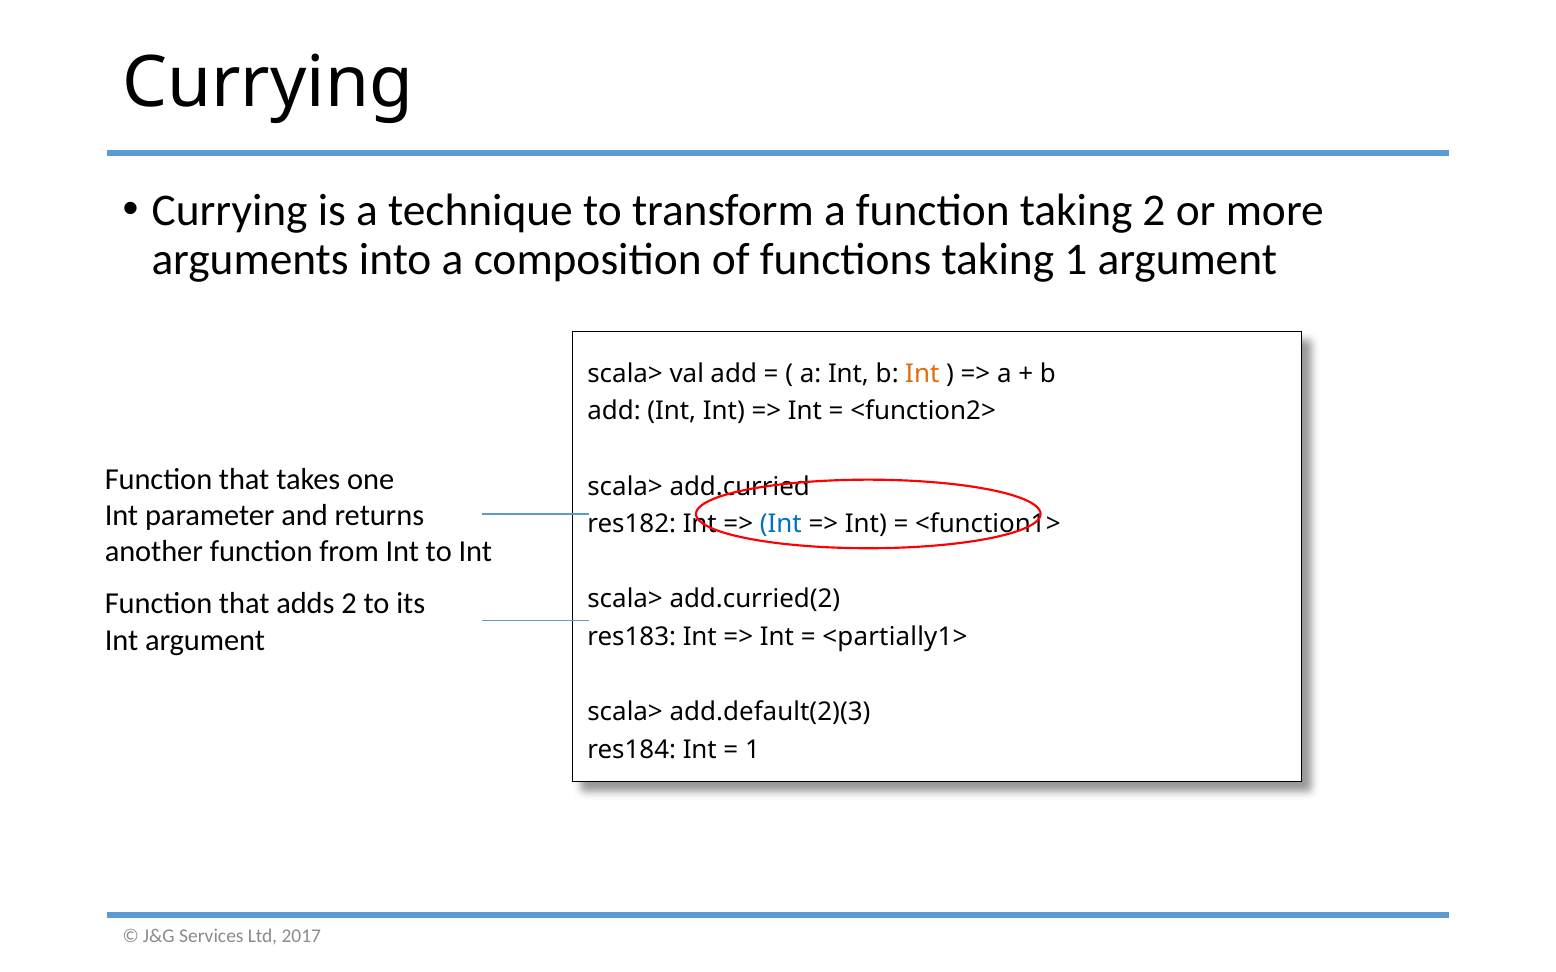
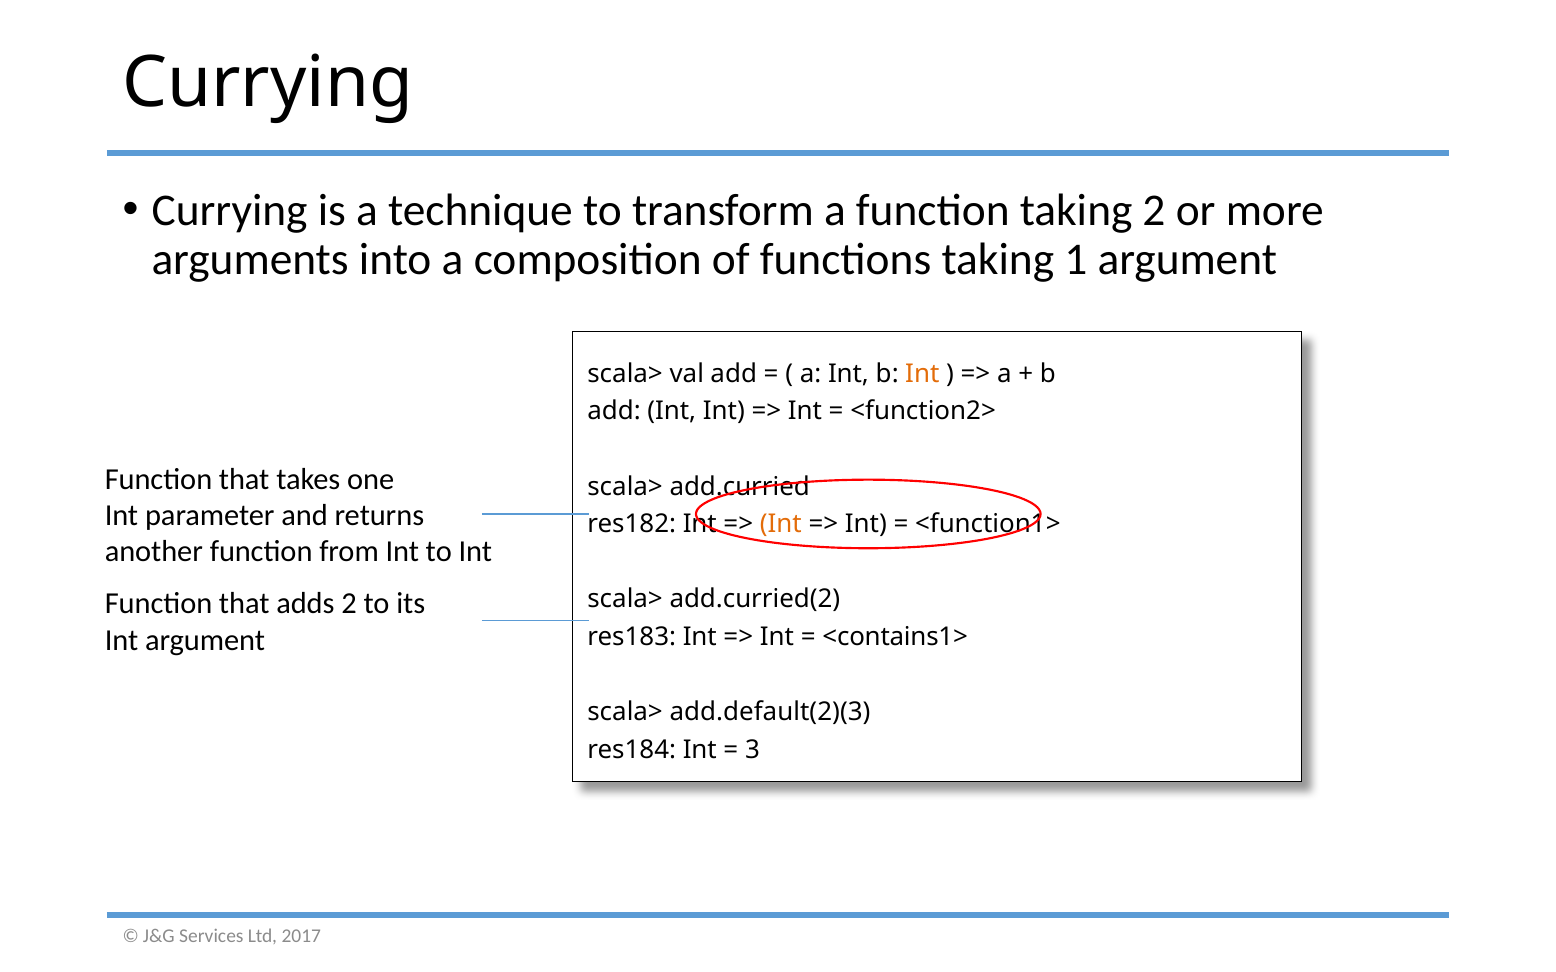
Int at (781, 524) colour: blue -> orange
<partially1>: <partially1> -> <contains1>
1 at (753, 750): 1 -> 3
